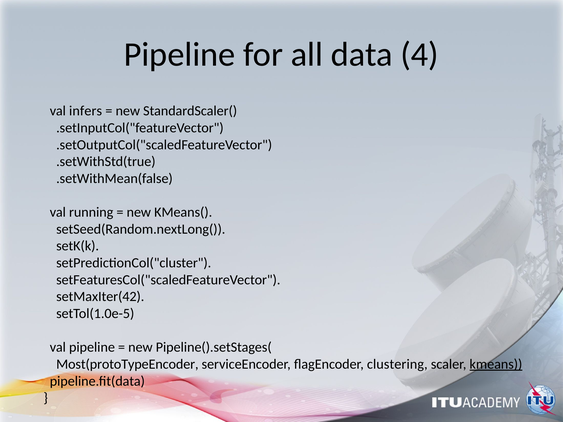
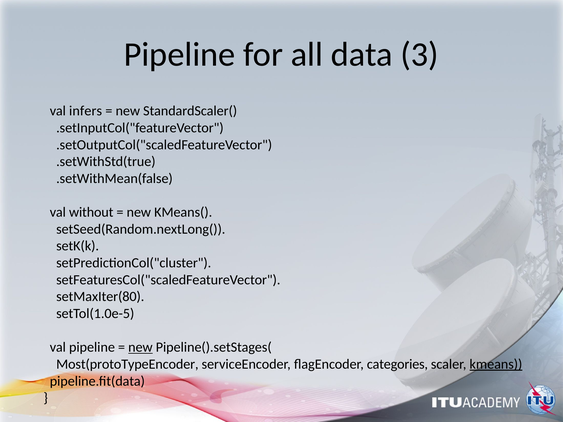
4: 4 -> 3
running: running -> without
setMaxIter(42: setMaxIter(42 -> setMaxIter(80
new at (140, 347) underline: none -> present
clustering: clustering -> categories
